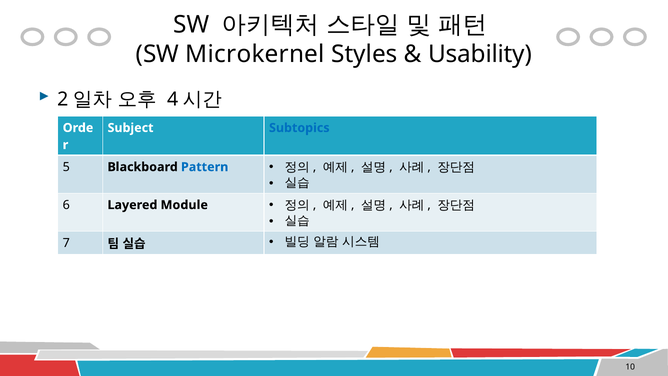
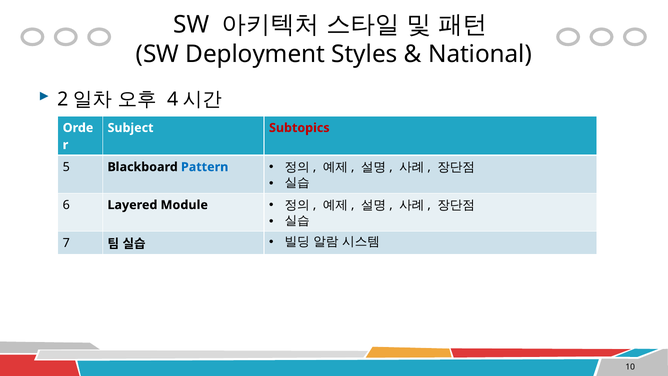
Microkernel: Microkernel -> Deployment
Usability: Usability -> National
Subtopics colour: blue -> red
